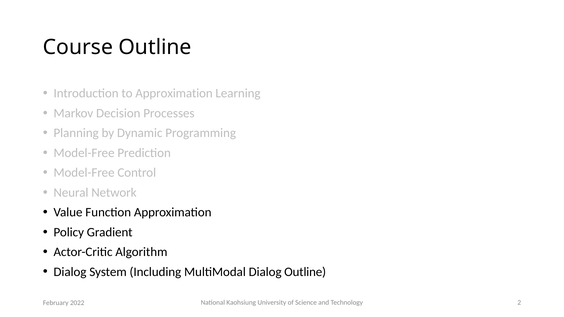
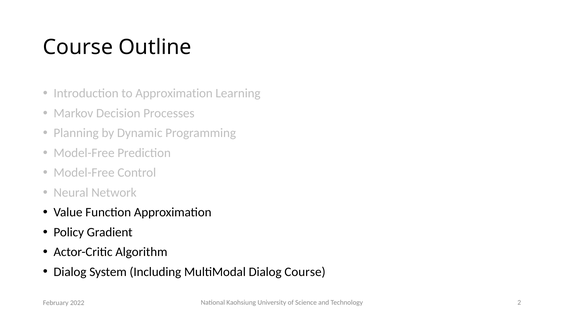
Dialog Outline: Outline -> Course
